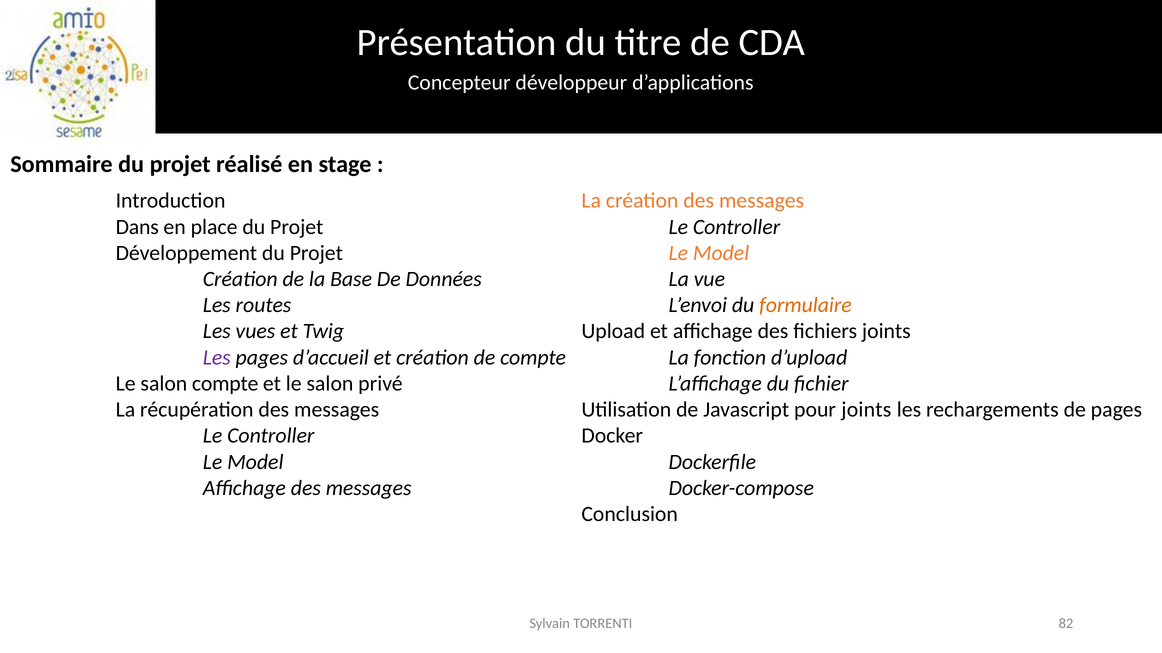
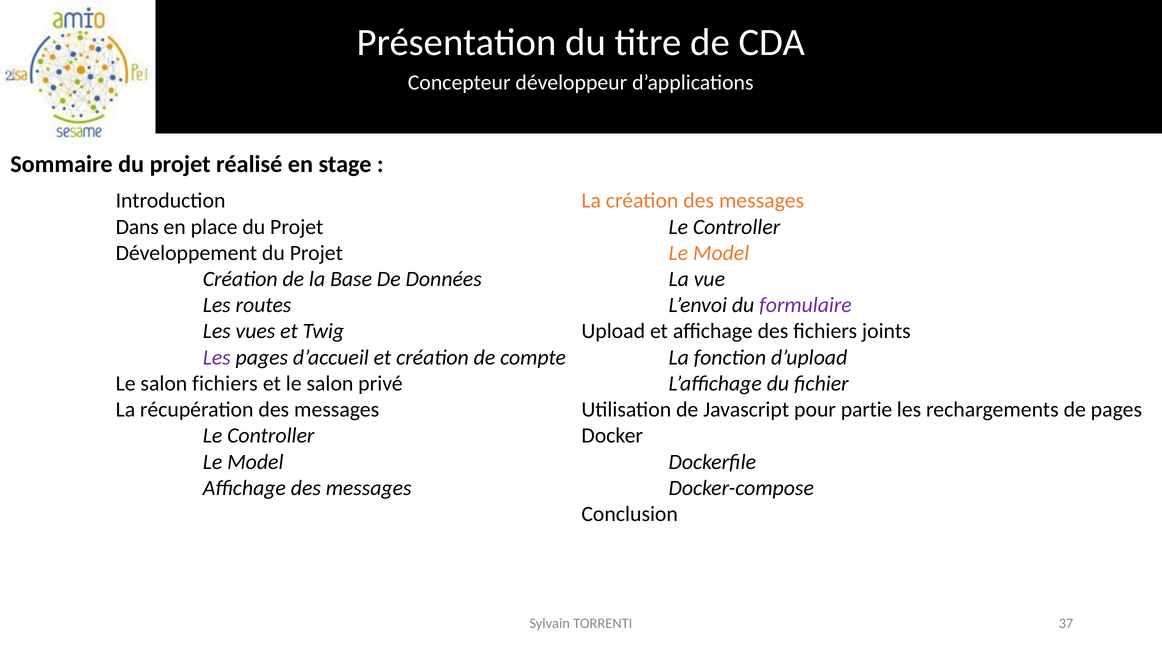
formulaire colour: orange -> purple
salon compte: compte -> fichiers
pour joints: joints -> partie
82: 82 -> 37
